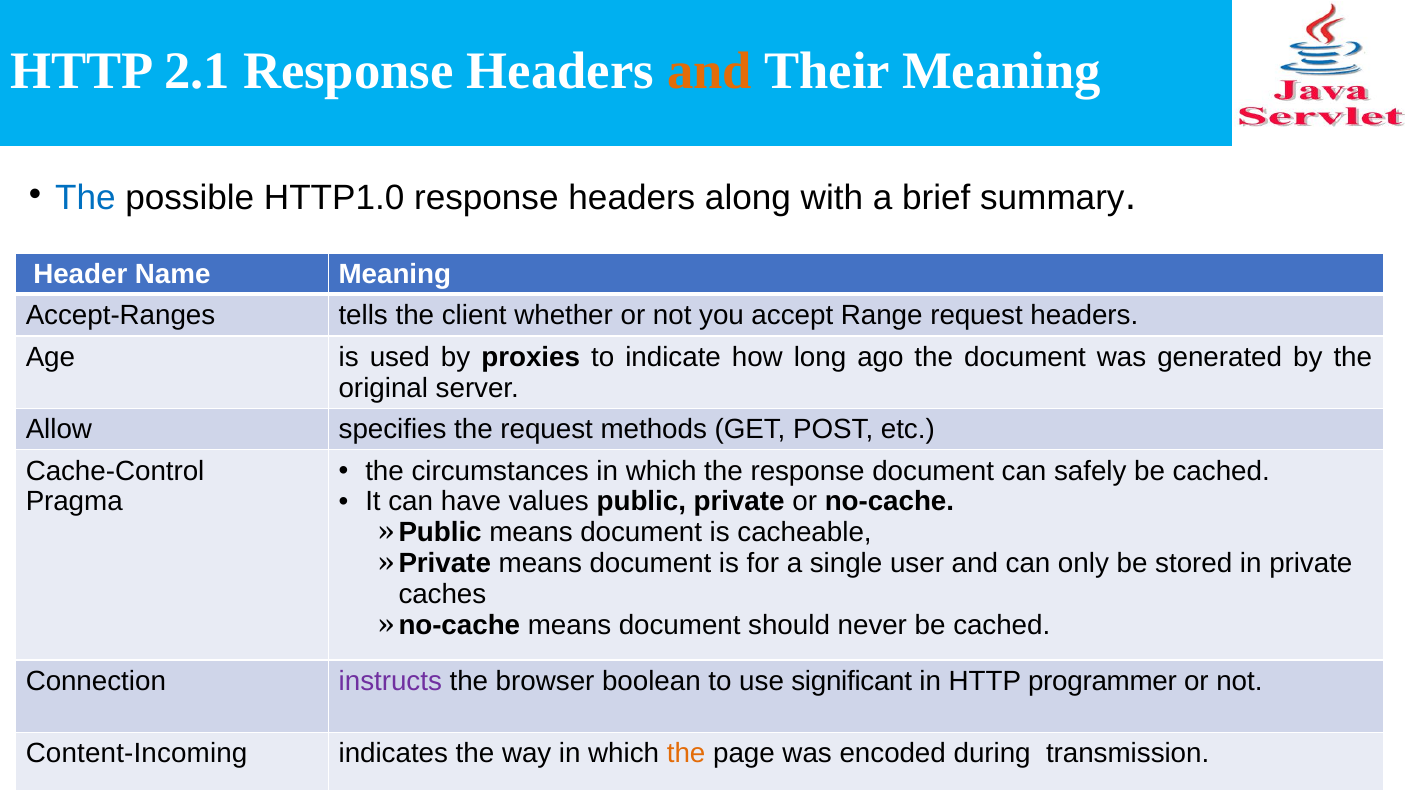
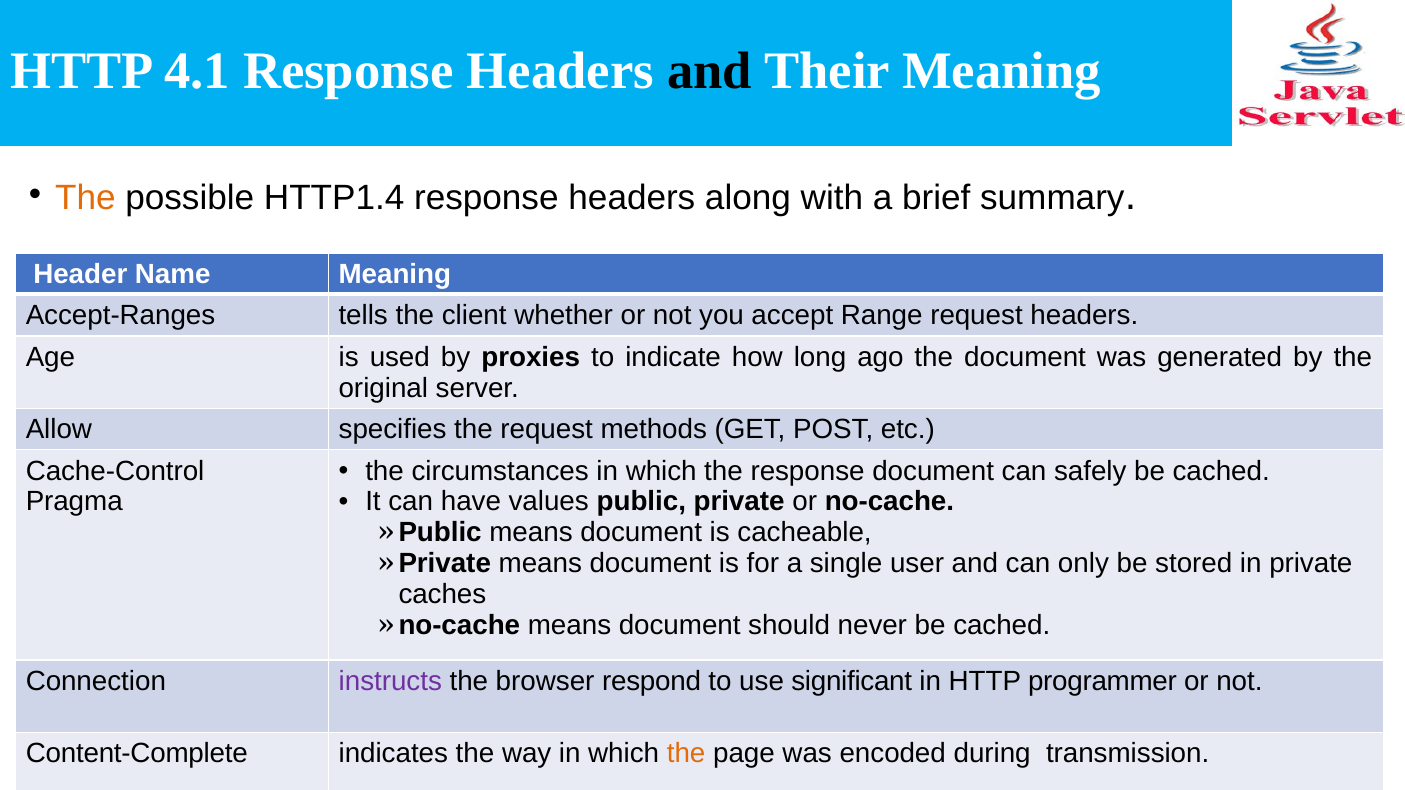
2.1: 2.1 -> 4.1
and at (710, 71) colour: orange -> black
The at (85, 198) colour: blue -> orange
HTTP1.0: HTTP1.0 -> HTTP1.4
boolean: boolean -> respond
Content-Incoming: Content-Incoming -> Content-Complete
